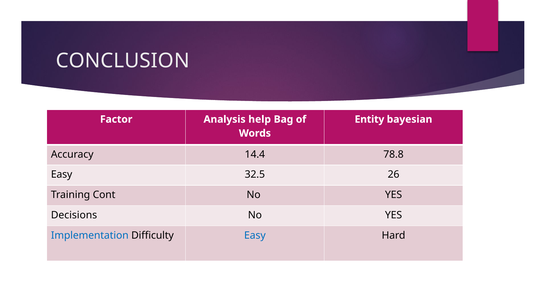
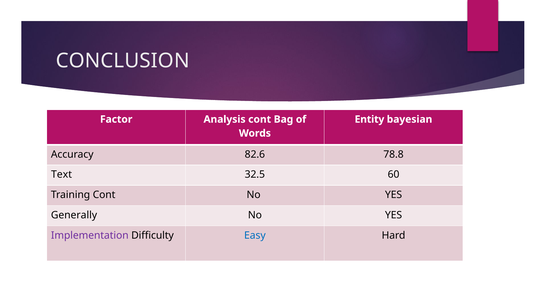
Analysis help: help -> cont
14.4: 14.4 -> 82.6
Easy at (62, 175): Easy -> Text
26: 26 -> 60
Decisions: Decisions -> Generally
Implementation colour: blue -> purple
